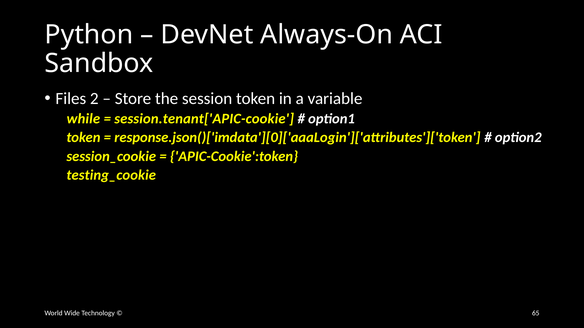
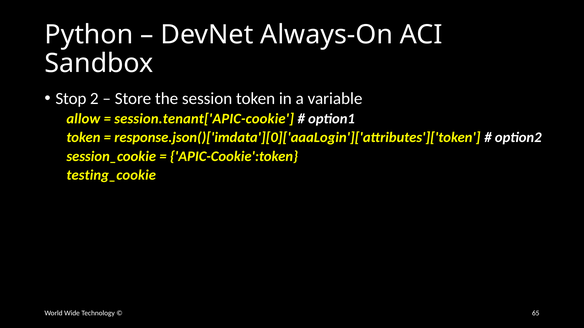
Files: Files -> Stop
while: while -> allow
